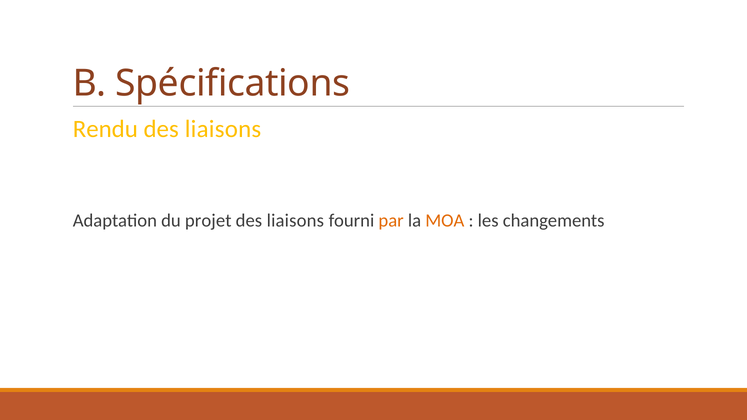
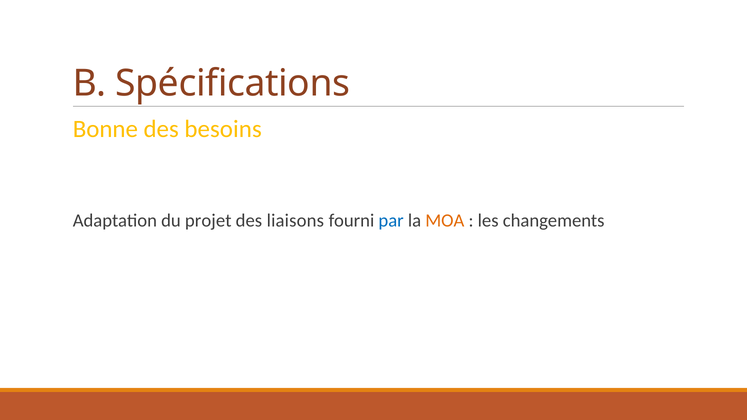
Rendu: Rendu -> Bonne
liaisons at (223, 129): liaisons -> besoins
par colour: orange -> blue
